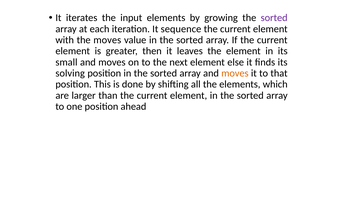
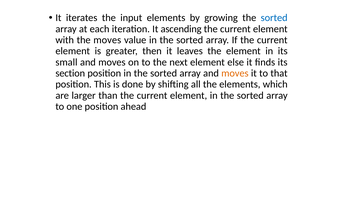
sorted at (274, 18) colour: purple -> blue
sequence: sequence -> ascending
solving: solving -> section
